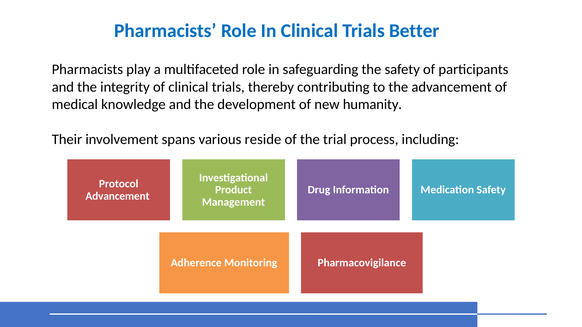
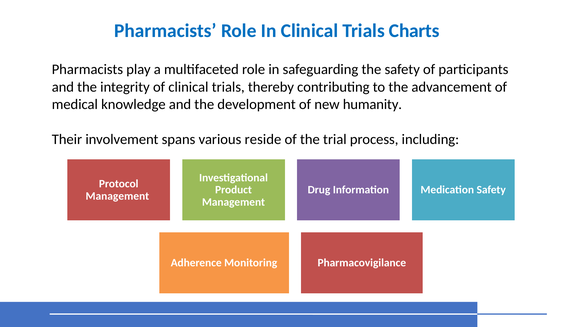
Better: Better -> Charts
Advancement at (117, 196): Advancement -> Management
